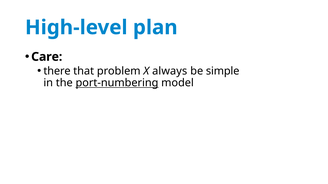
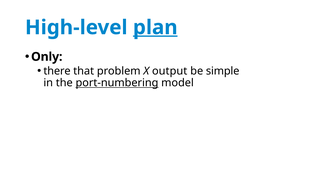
plan underline: none -> present
Care: Care -> Only
always: always -> output
